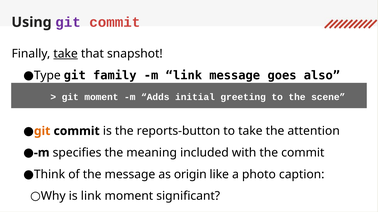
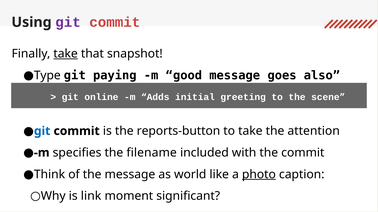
family: family -> paying
m link: link -> good
git moment: moment -> online
git at (42, 131) colour: orange -> blue
meaning: meaning -> filename
origin: origin -> world
photo underline: none -> present
